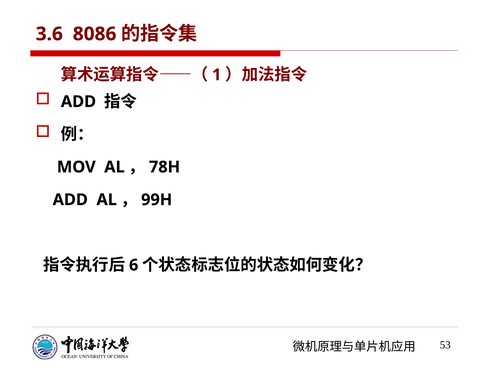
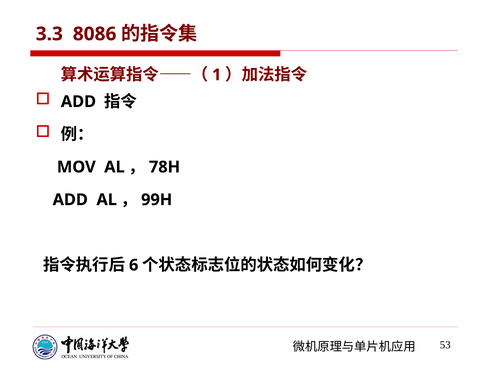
3.6: 3.6 -> 3.3
